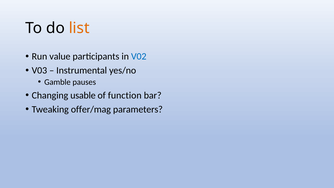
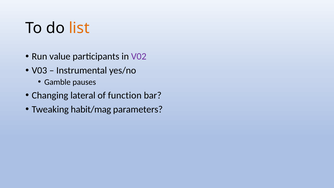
V02 colour: blue -> purple
usable: usable -> lateral
offer/mag: offer/mag -> habit/mag
